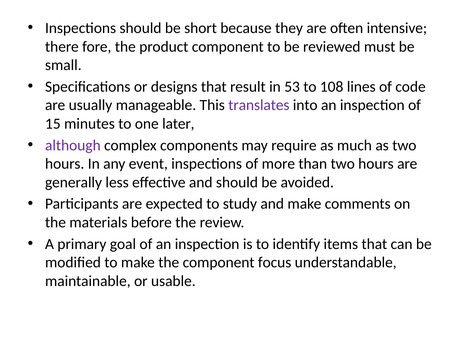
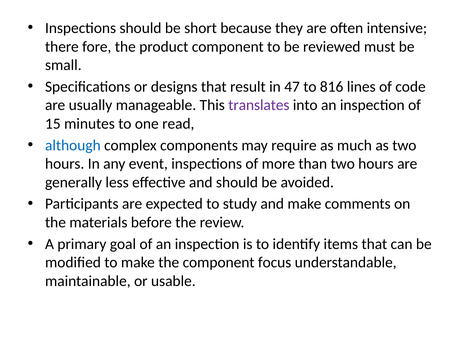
53: 53 -> 47
108: 108 -> 816
later: later -> read
although colour: purple -> blue
